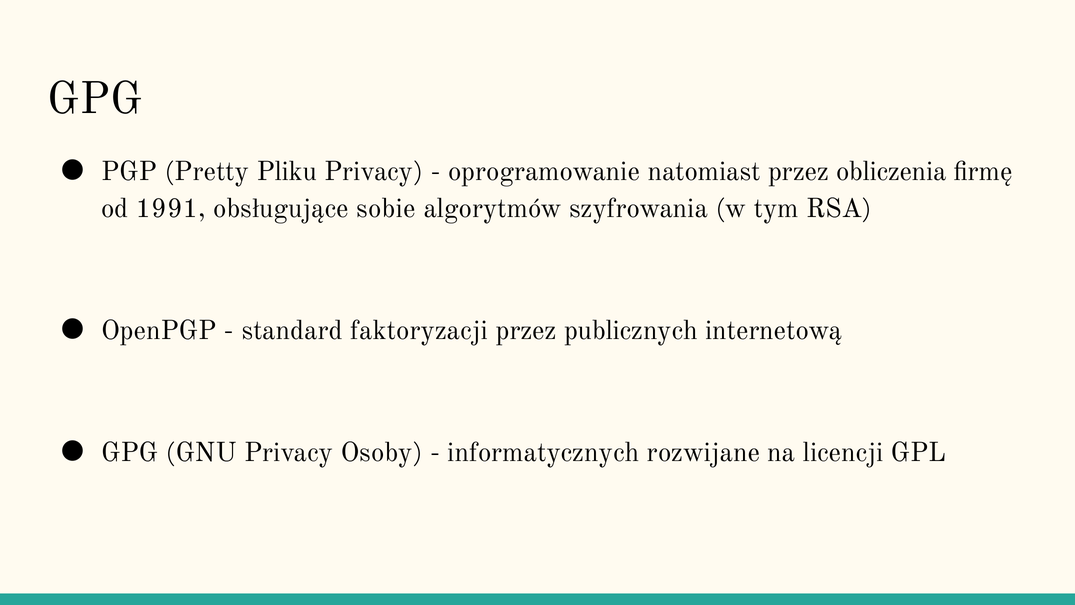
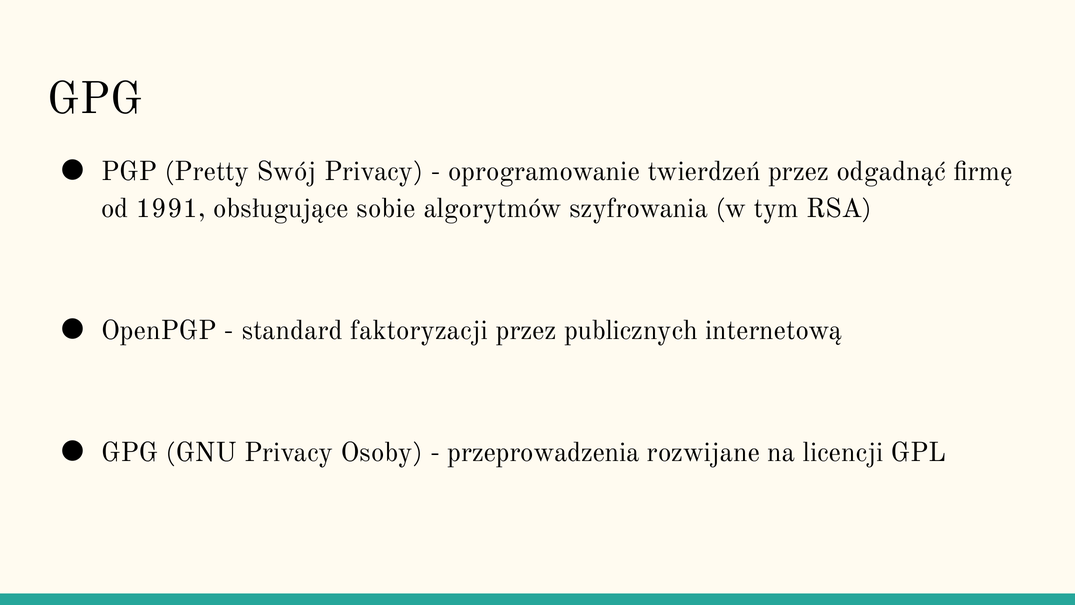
Pliku: Pliku -> Swój
natomiast: natomiast -> twierdzeń
obliczenia: obliczenia -> odgadnąć
informatycznych: informatycznych -> przeprowadzenia
